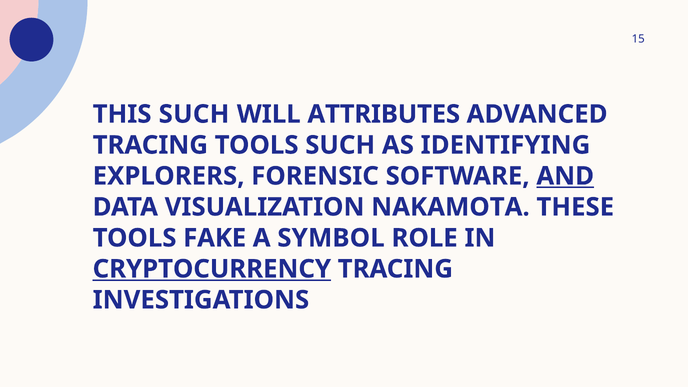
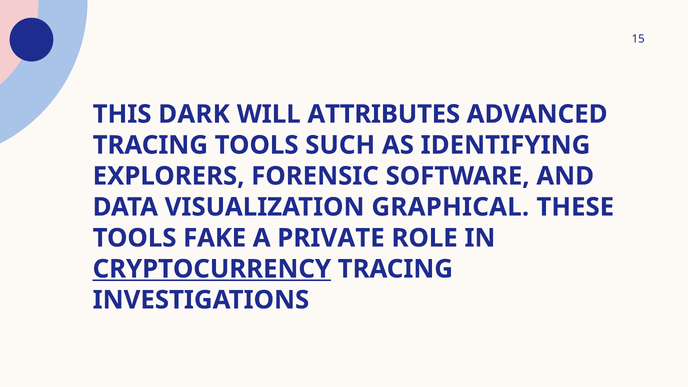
THIS SUCH: SUCH -> DARK
AND underline: present -> none
NAKAMOTA: NAKAMOTA -> GRAPHICAL
SYMBOL: SYMBOL -> PRIVATE
